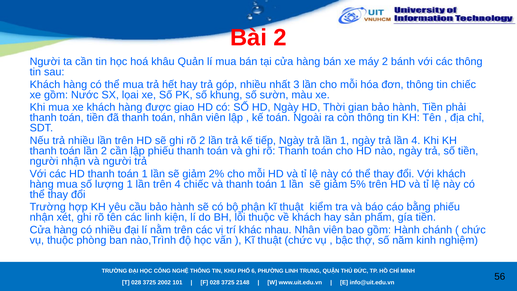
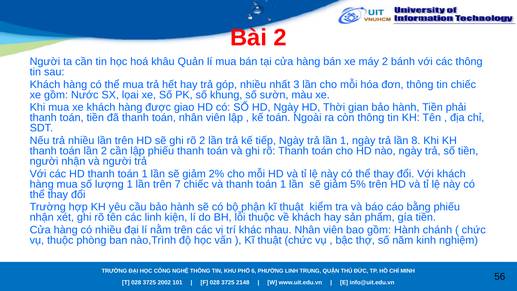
lần 4: 4 -> 8
trên 4: 4 -> 7
